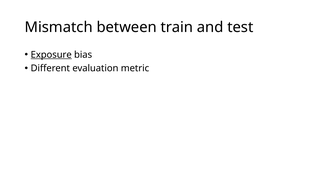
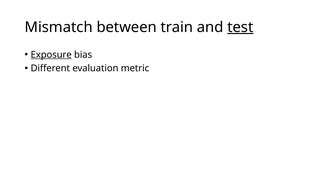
test underline: none -> present
